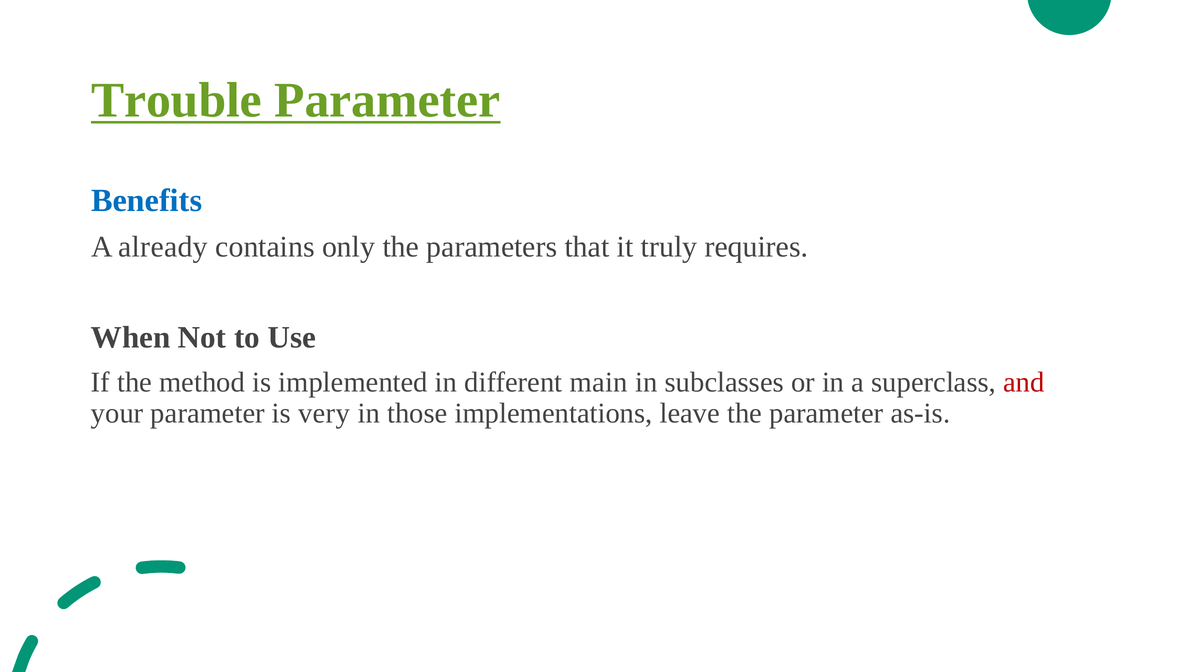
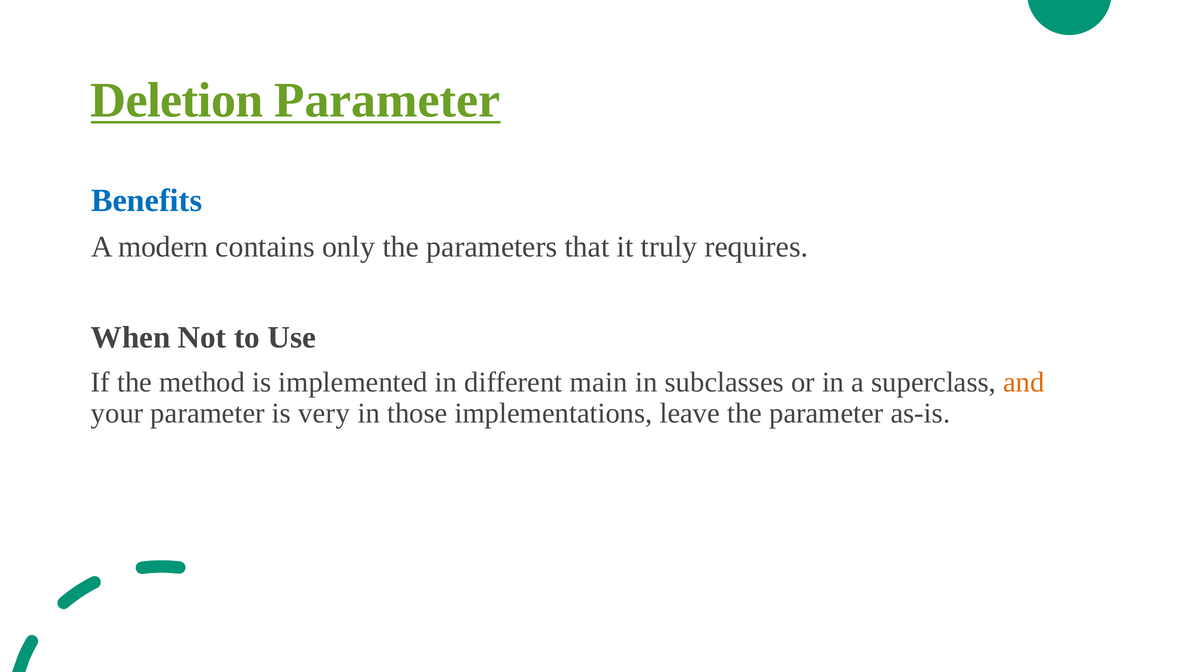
Trouble: Trouble -> Deletion
already: already -> modern
and colour: red -> orange
